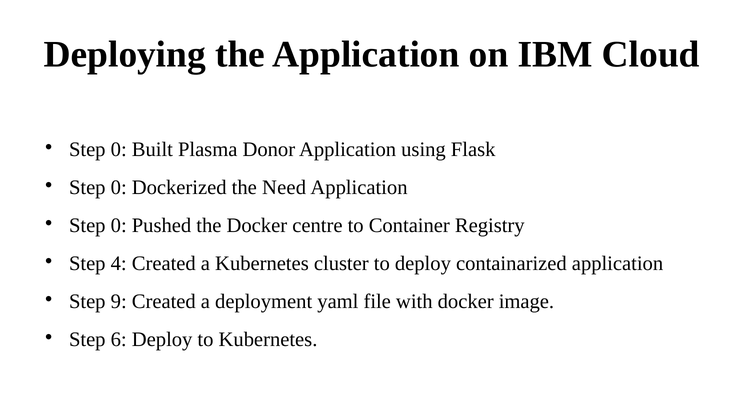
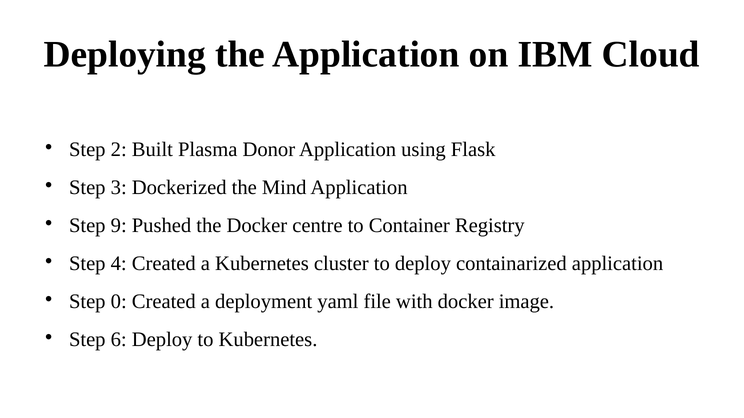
0 at (119, 150): 0 -> 2
0 at (119, 188): 0 -> 3
Need: Need -> Mind
0 at (119, 226): 0 -> 9
9: 9 -> 0
